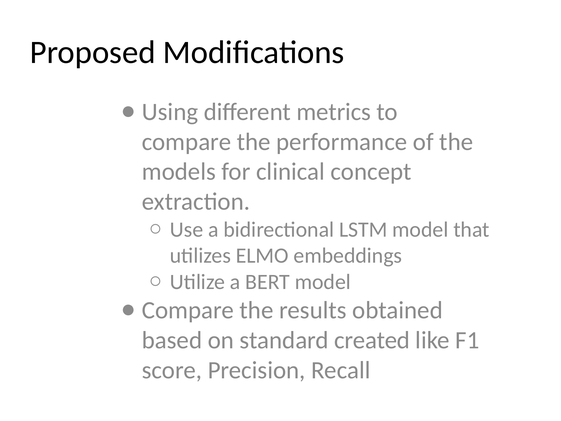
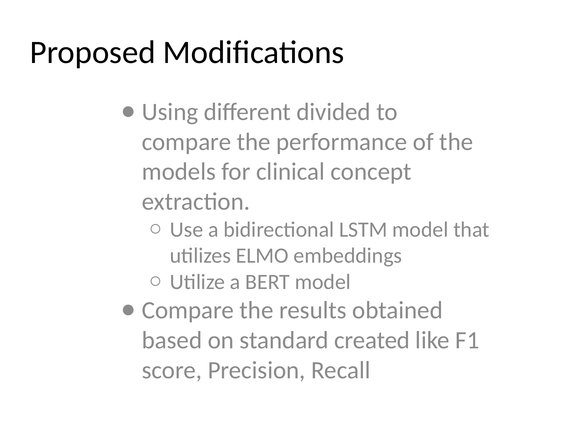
metrics: metrics -> divided
